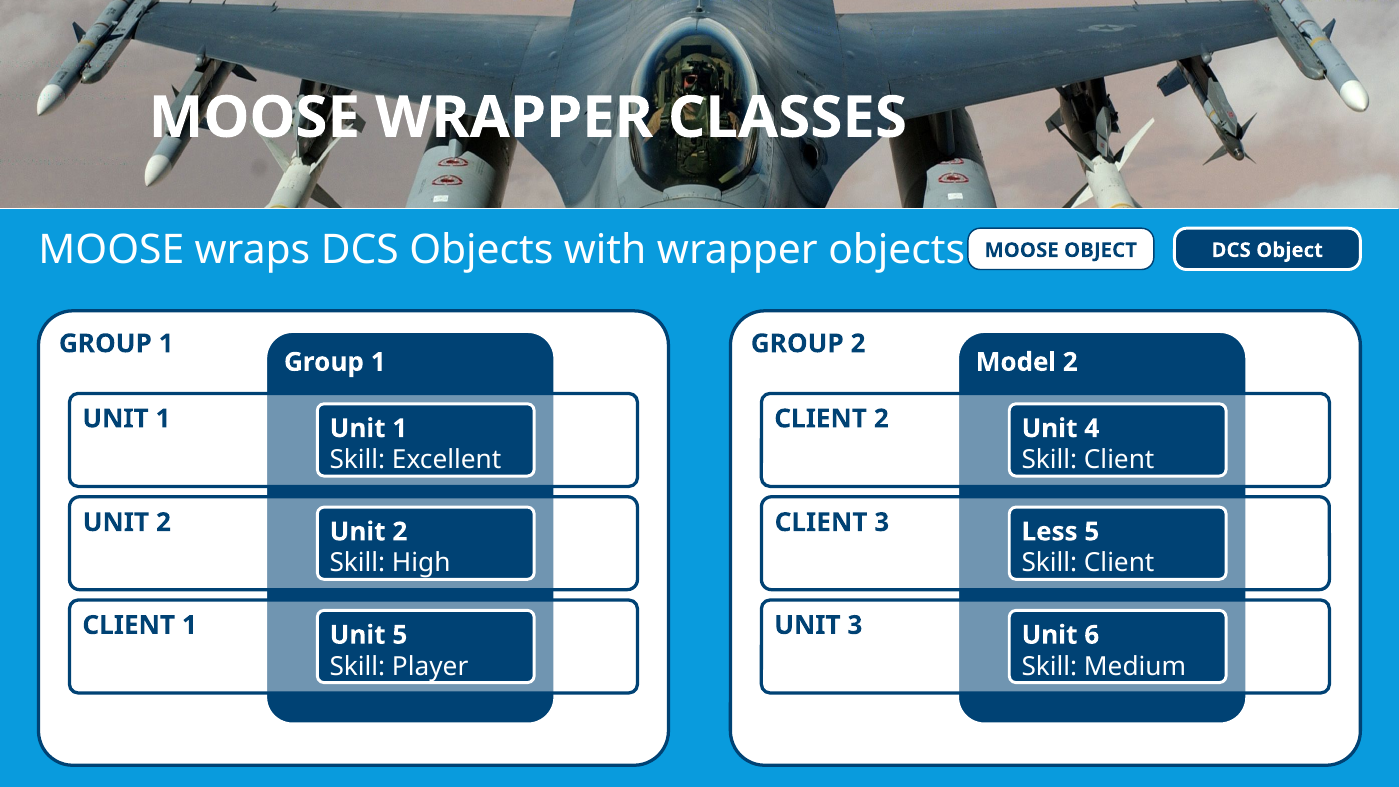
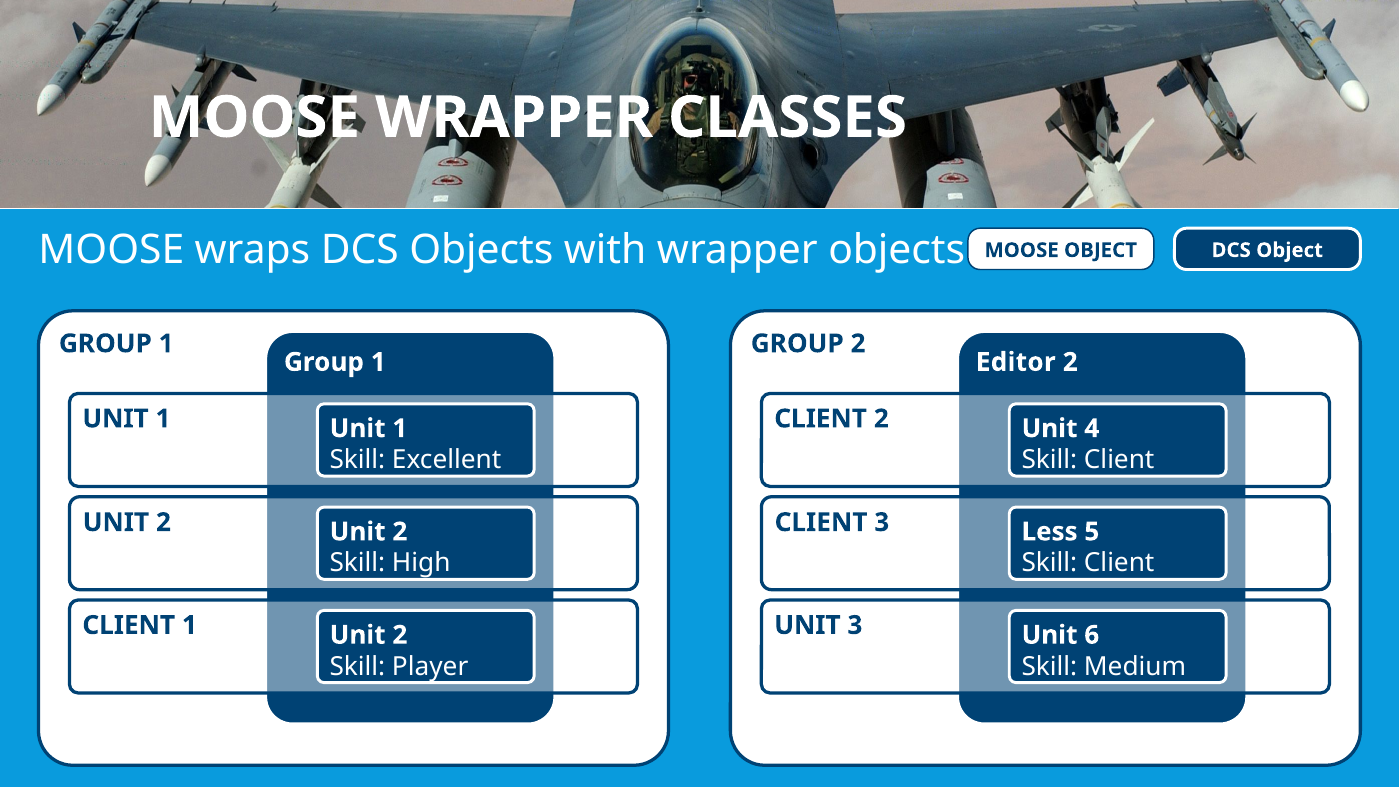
Model: Model -> Editor
5 at (400, 635): 5 -> 2
